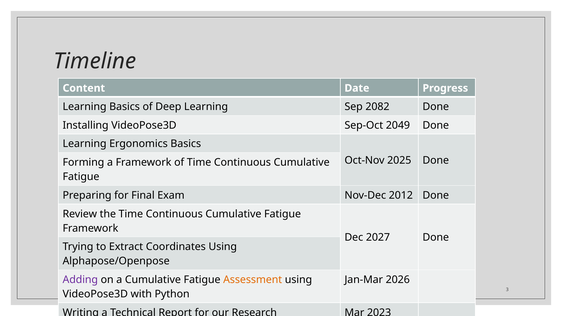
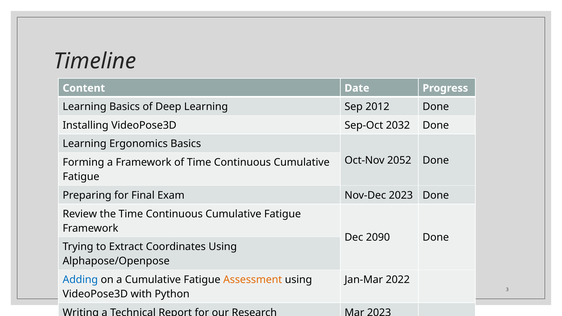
2082: 2082 -> 2012
2049: 2049 -> 2032
2025: 2025 -> 2052
Nov-Dec 2012: 2012 -> 2023
2027: 2027 -> 2090
Adding colour: purple -> blue
2026: 2026 -> 2022
